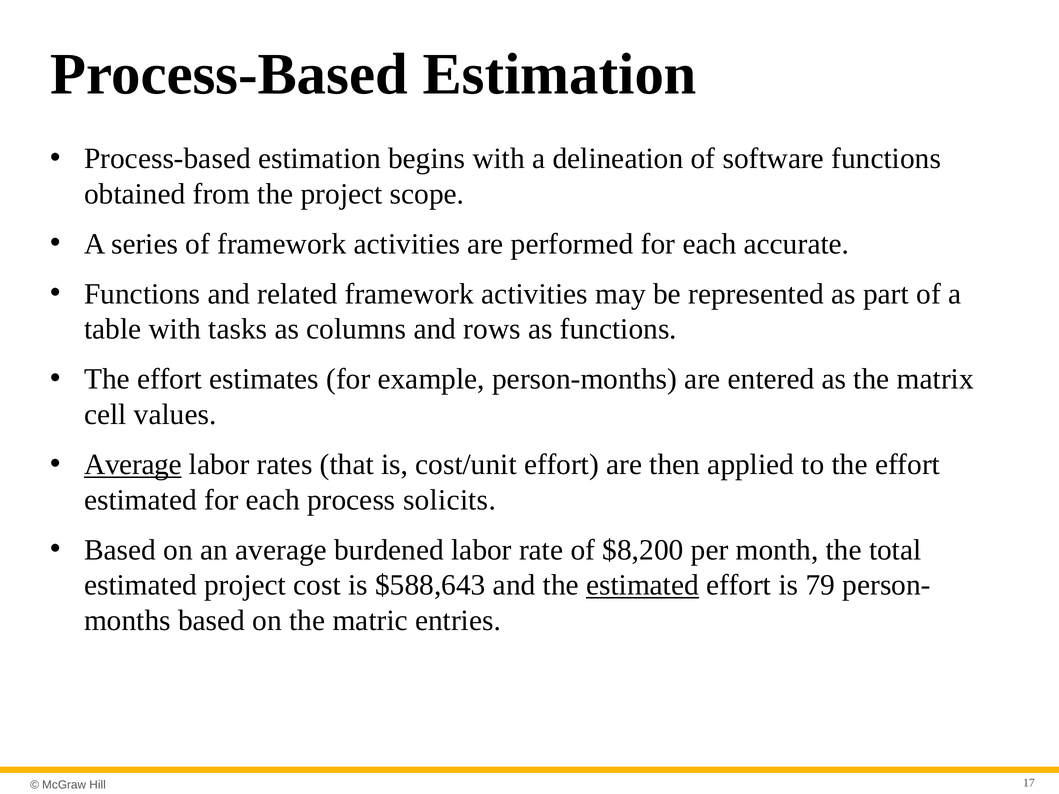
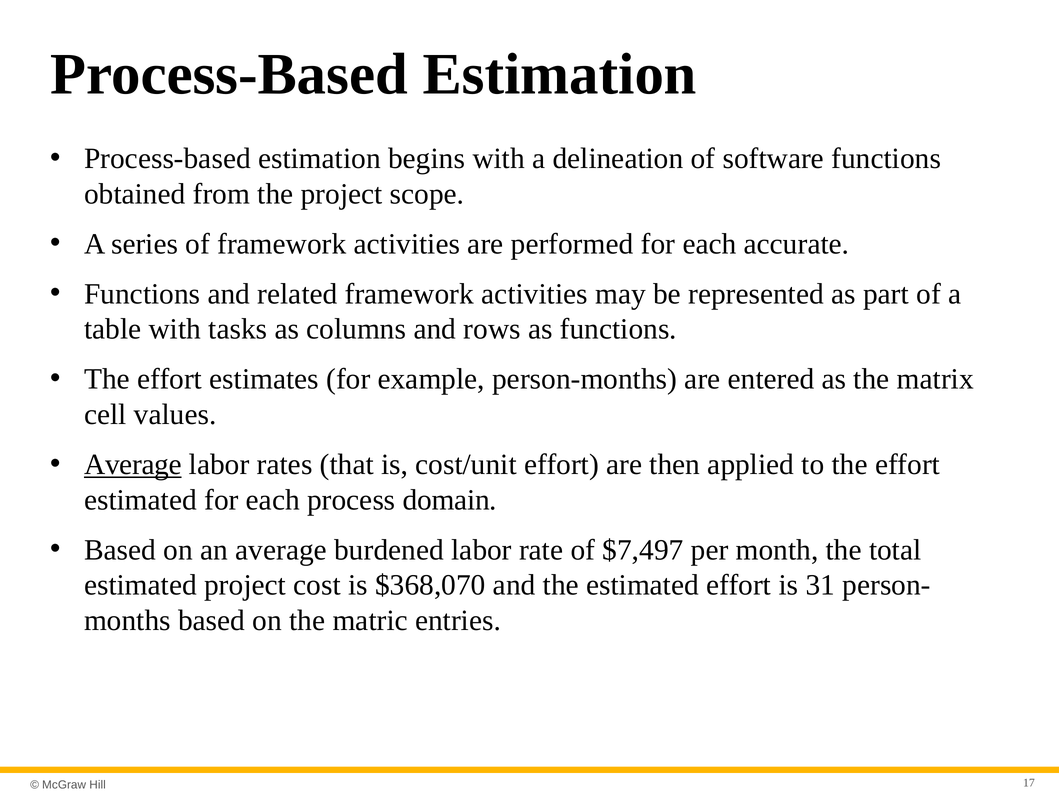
solicits: solicits -> domain
$8,200: $8,200 -> $7,497
$588,643: $588,643 -> $368,070
estimated at (643, 585) underline: present -> none
79: 79 -> 31
